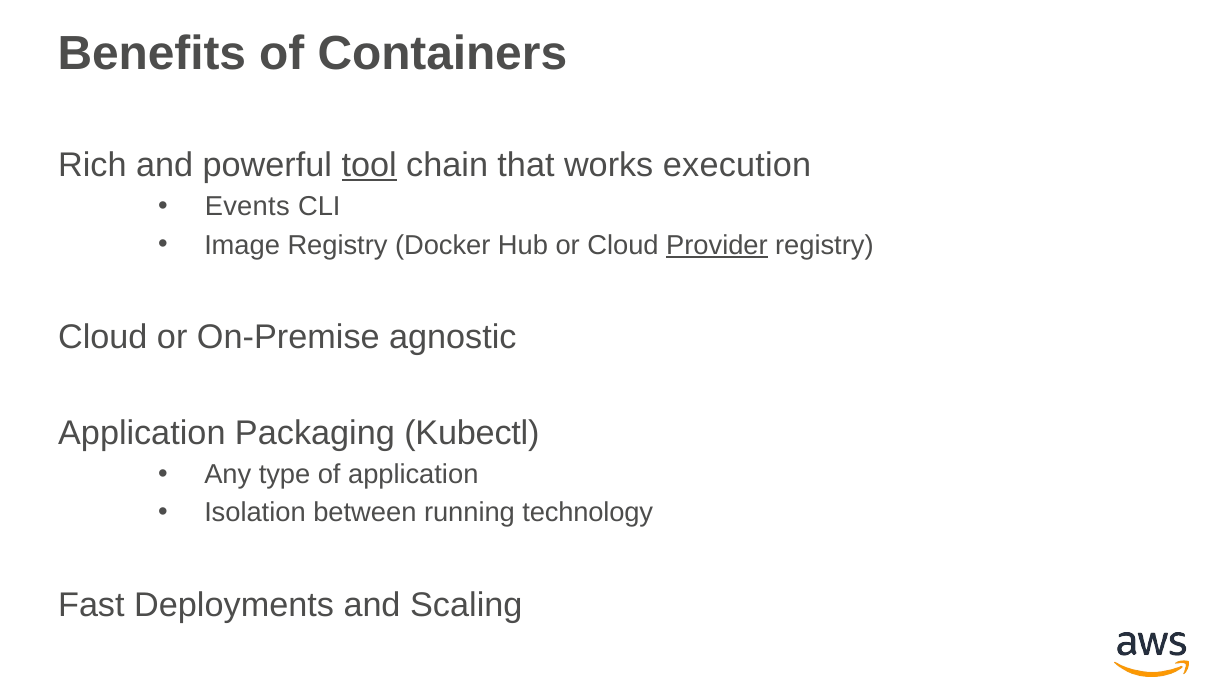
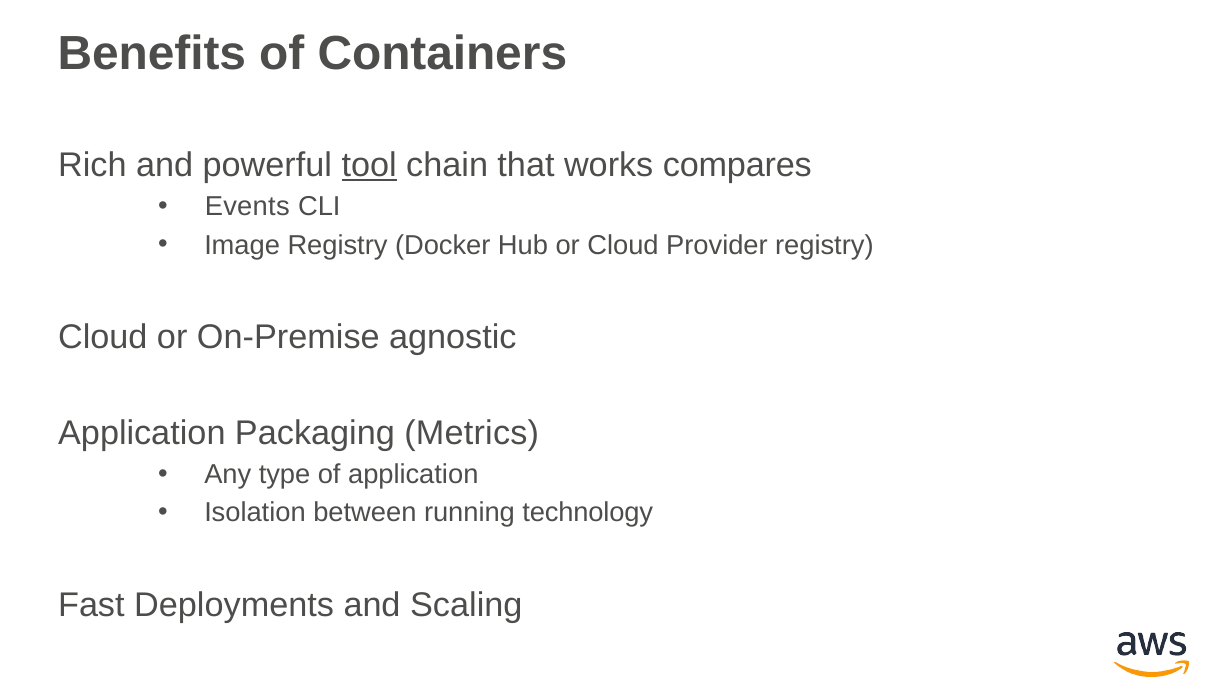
execution: execution -> compares
Provider underline: present -> none
Kubectl: Kubectl -> Metrics
